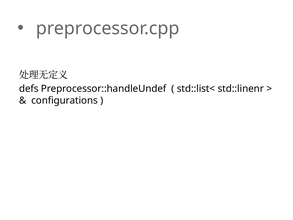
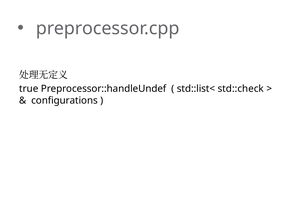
defs: defs -> true
std::linenr: std::linenr -> std::check
